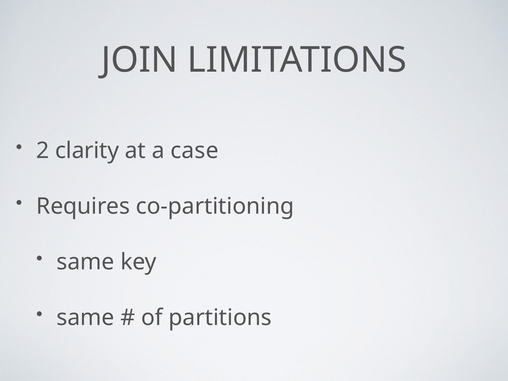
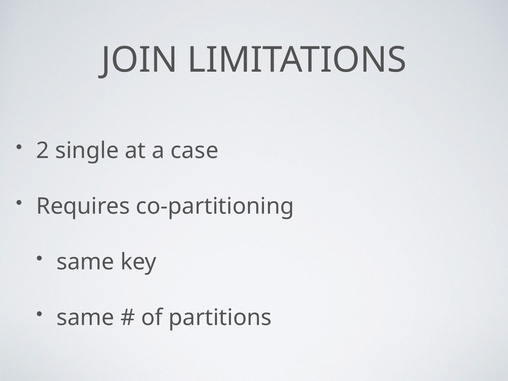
clarity: clarity -> single
